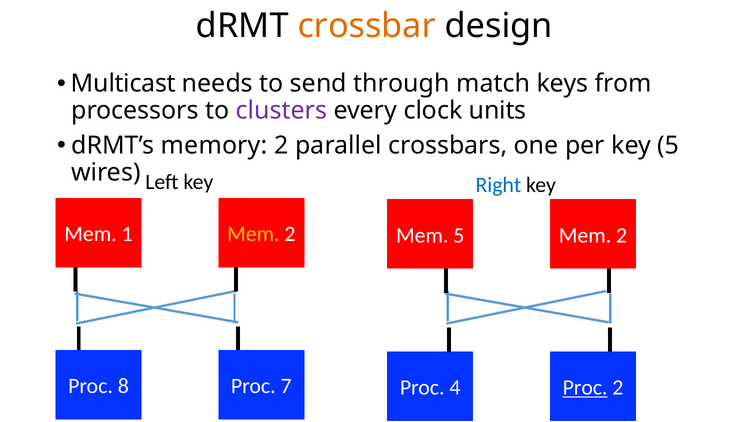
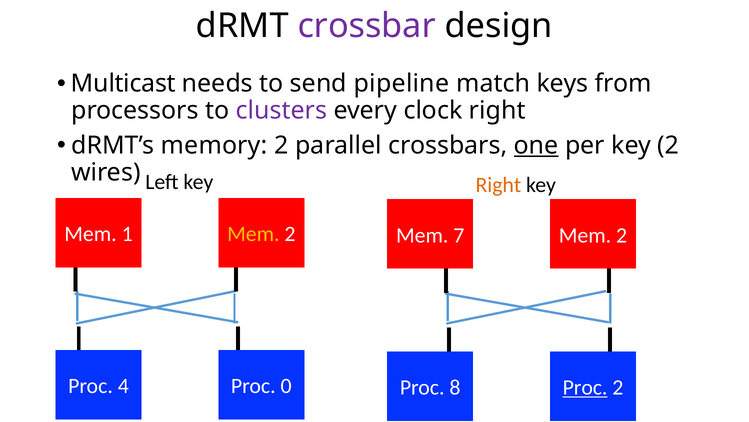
crossbar colour: orange -> purple
through: through -> pipeline
clock units: units -> right
one underline: none -> present
key 5: 5 -> 2
Right at (498, 185) colour: blue -> orange
Mem 5: 5 -> 7
8: 8 -> 4
7: 7 -> 0
4: 4 -> 8
